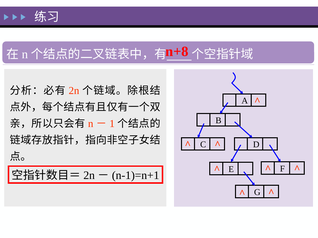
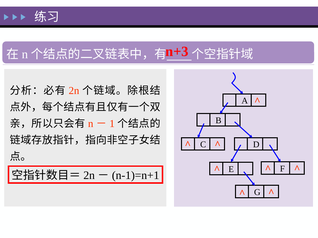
n+8: n+8 -> n+3
